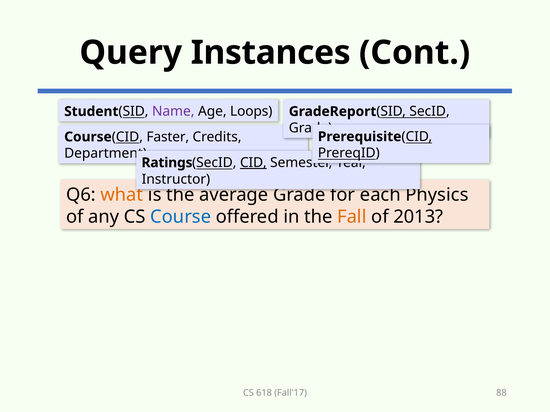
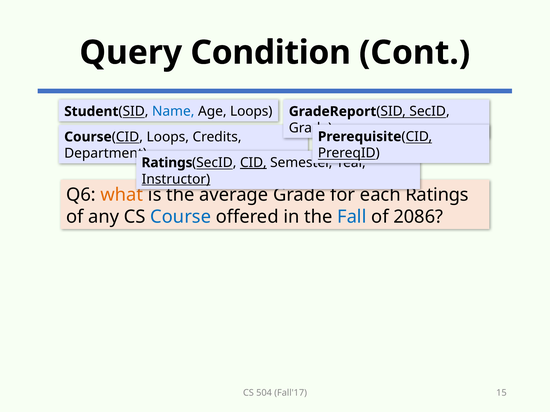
Instances: Instances -> Condition
Name colour: purple -> blue
CID Faster: Faster -> Loops
Instructor underline: none -> present
Physics at (437, 195): Physics -> Ratings
Fall colour: orange -> blue
2013: 2013 -> 2086
618: 618 -> 504
88: 88 -> 15
